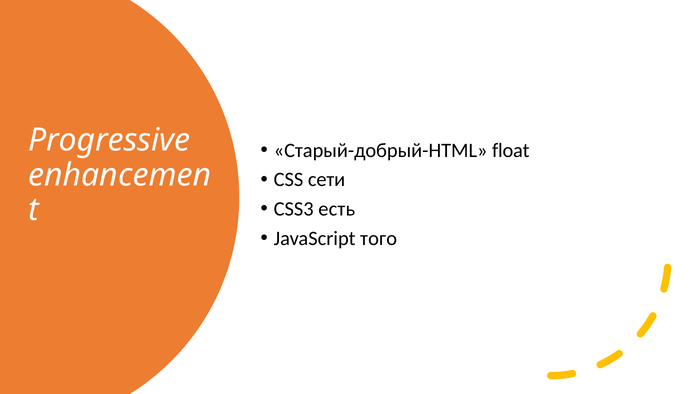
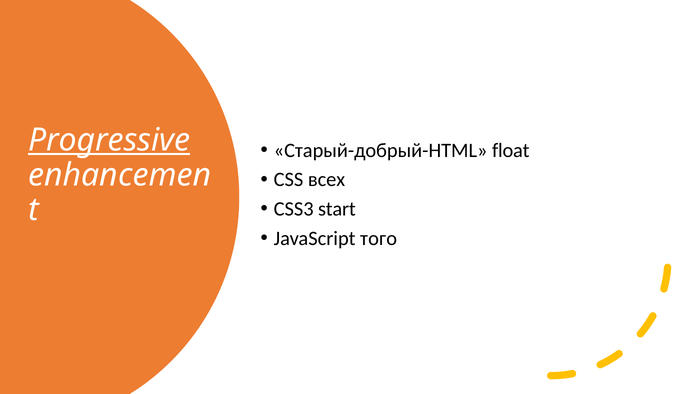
Progressive underline: none -> present
сети: сети -> всех
есть: есть -> start
